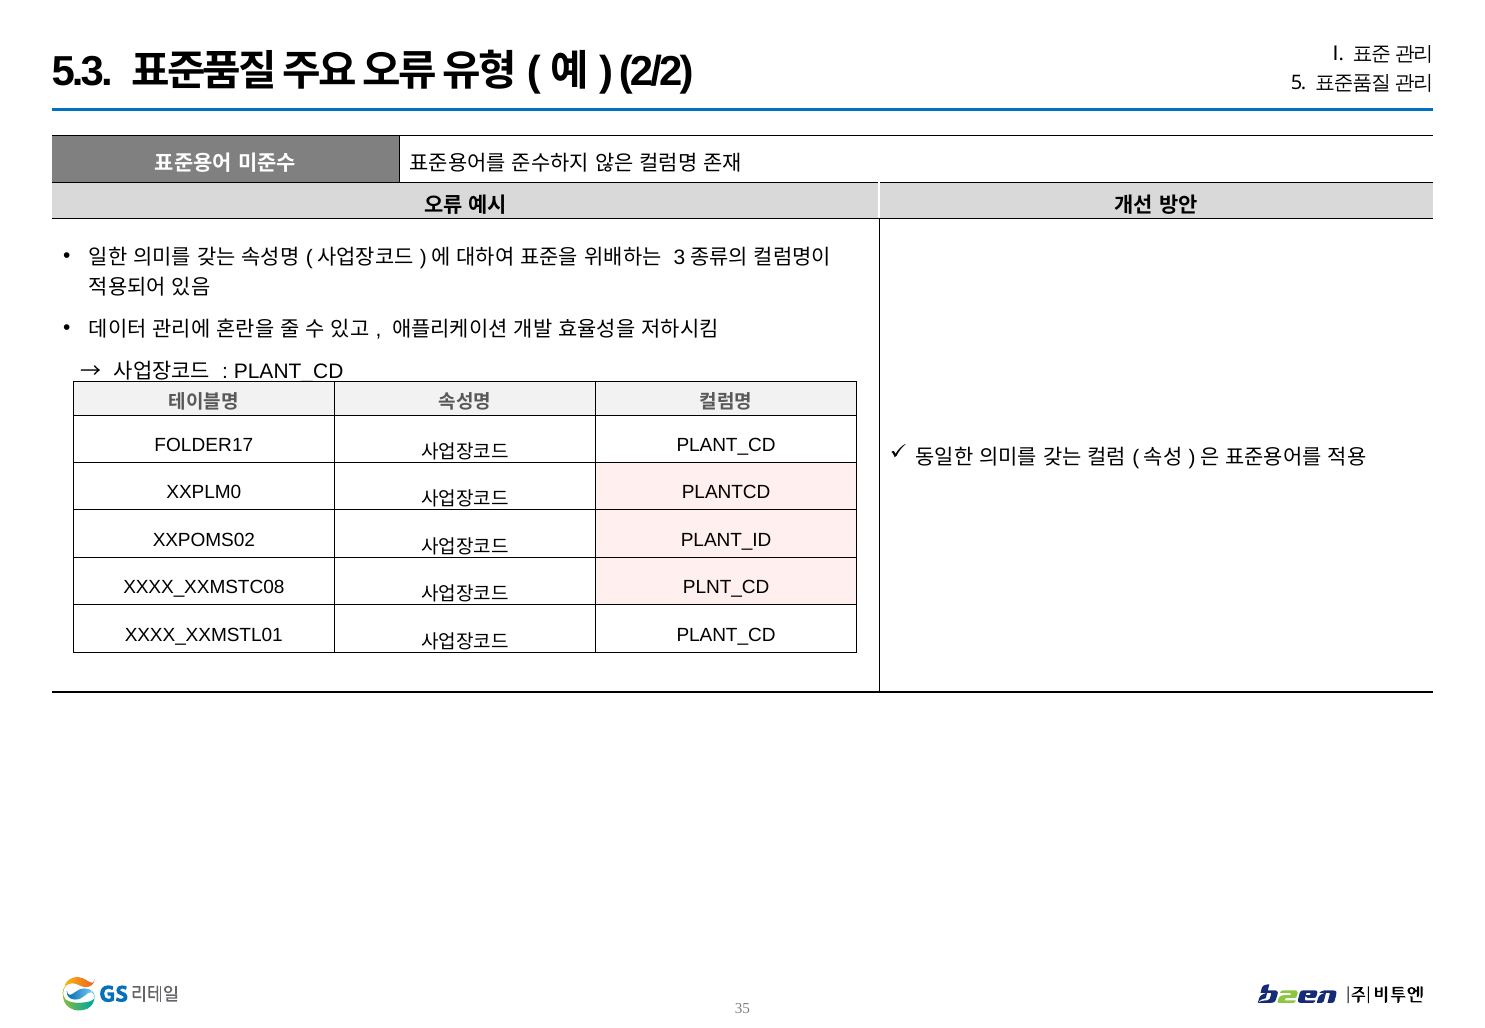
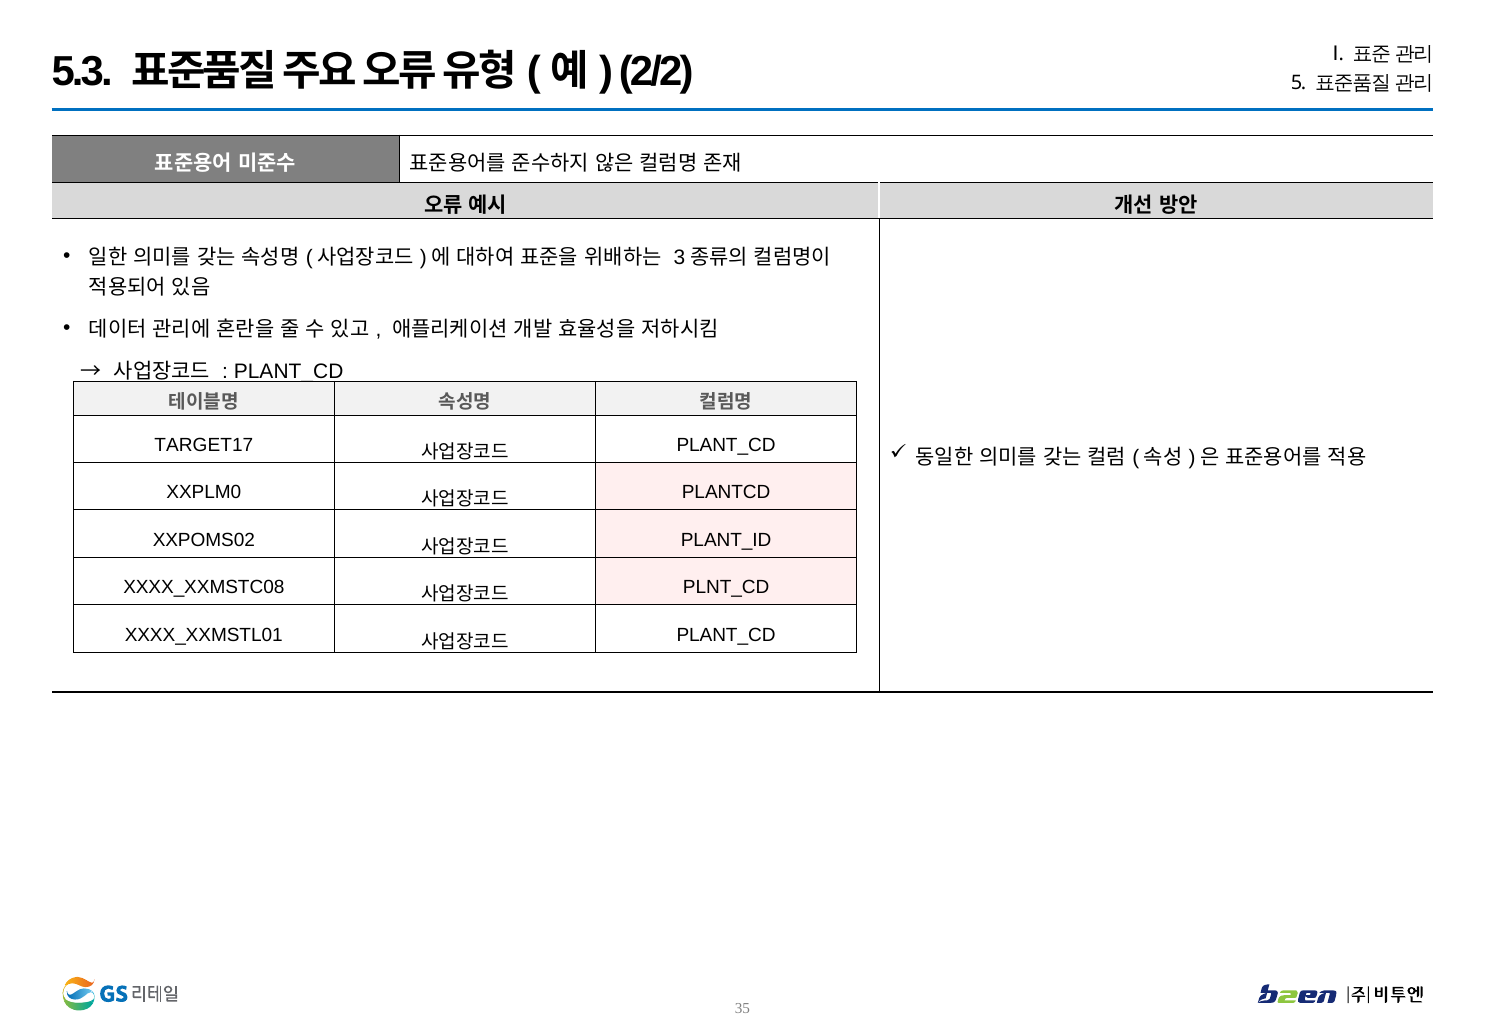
FOLDER17: FOLDER17 -> TARGET17
